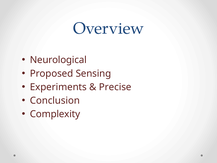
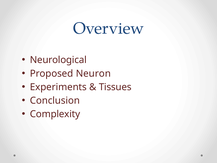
Sensing: Sensing -> Neuron
Precise: Precise -> Tissues
